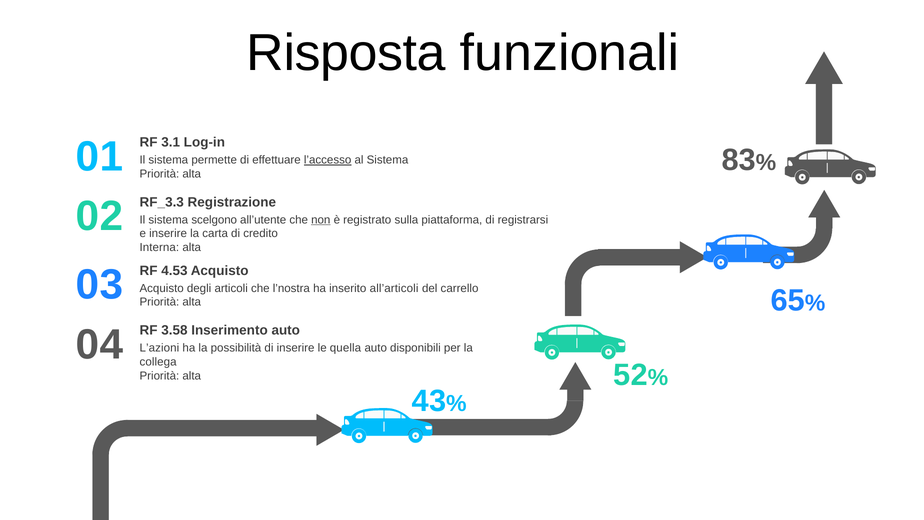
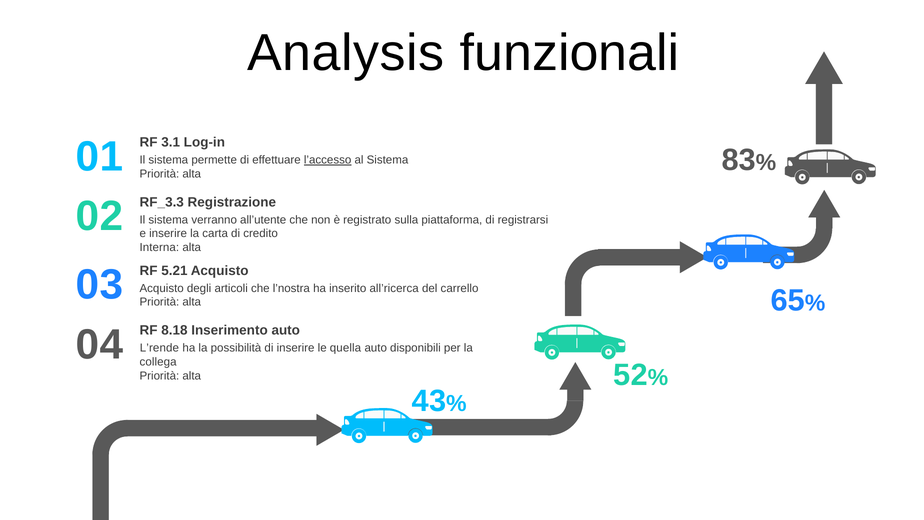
Risposta: Risposta -> Analysis
scelgono: scelgono -> verranno
non underline: present -> none
4.53: 4.53 -> 5.21
all’articoli: all’articoli -> all’ricerca
3.58: 3.58 -> 8.18
L’azioni: L’azioni -> L’rende
